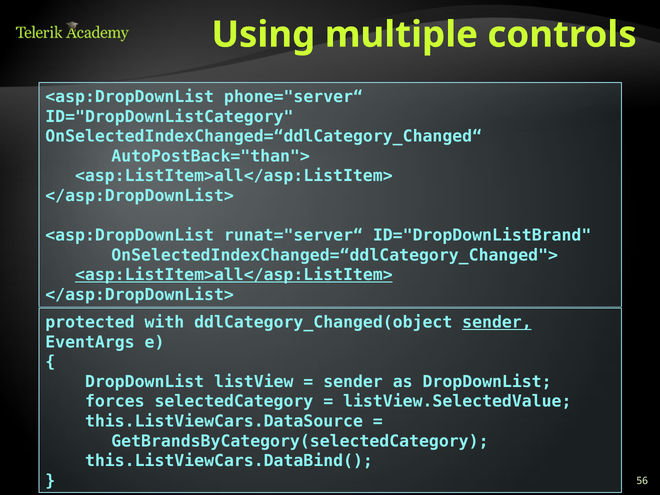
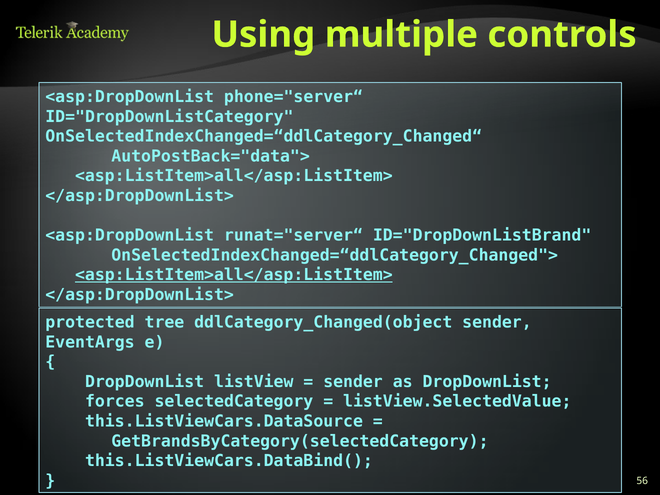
AutoPostBack="than">: AutoPostBack="than"> -> AutoPostBack="data">
with: with -> tree
sender at (497, 322) underline: present -> none
